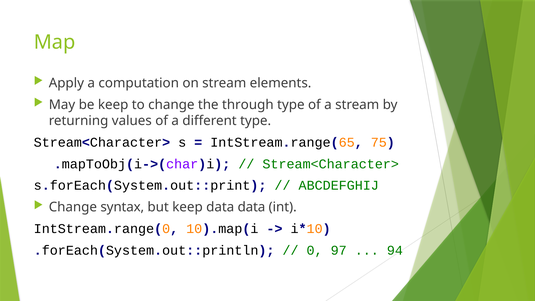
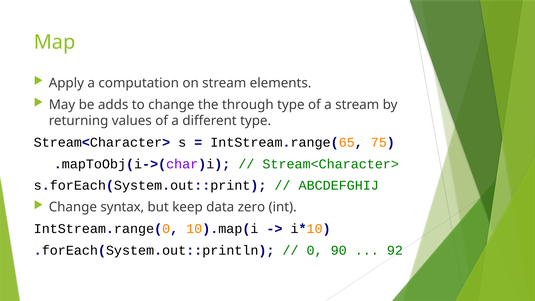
be keep: keep -> adds
data data: data -> zero
97: 97 -> 90
94: 94 -> 92
